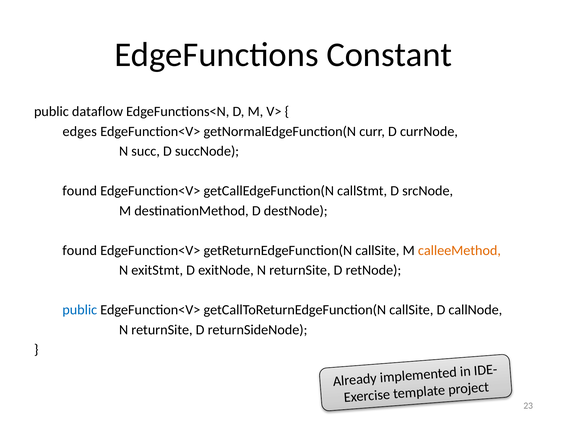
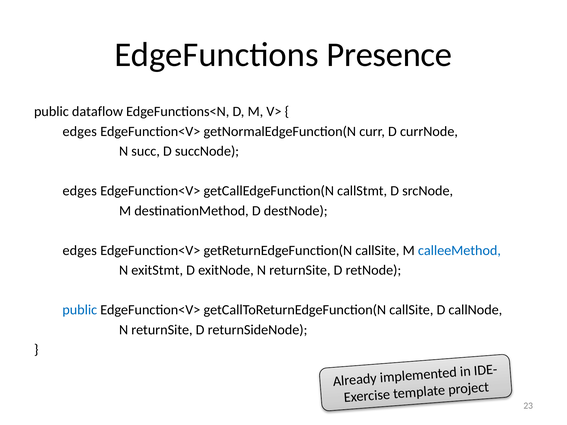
Constant: Constant -> Presence
found at (80, 191): found -> edges
found at (80, 250): found -> edges
calleeMethod colour: orange -> blue
